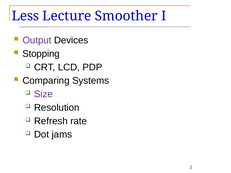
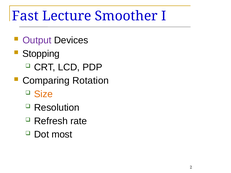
Less: Less -> Fast
Systems: Systems -> Rotation
Size colour: purple -> orange
jams: jams -> most
